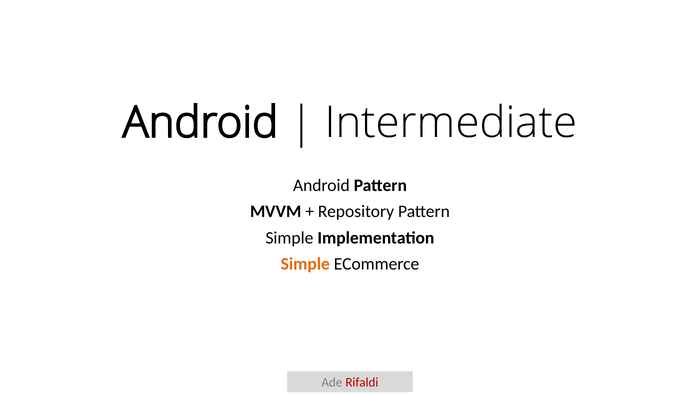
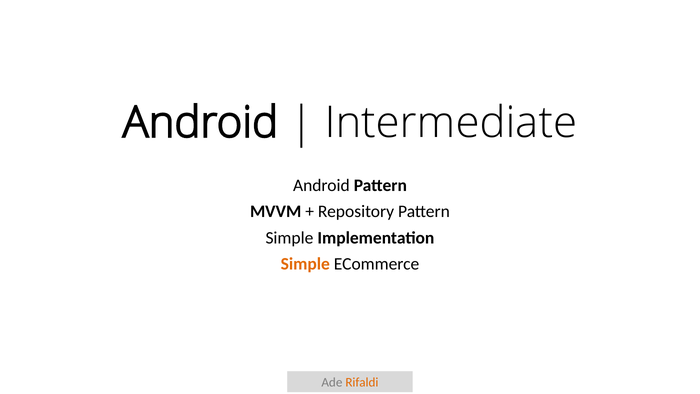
Rifaldi colour: red -> orange
